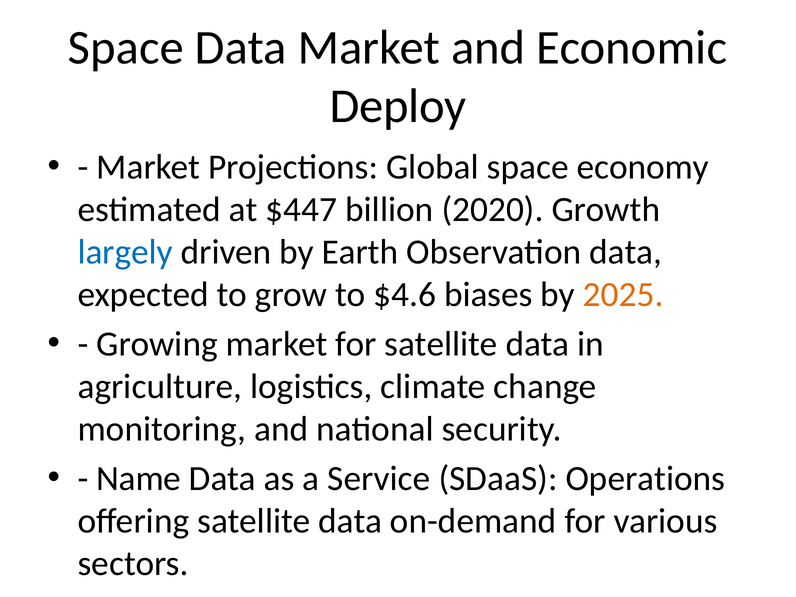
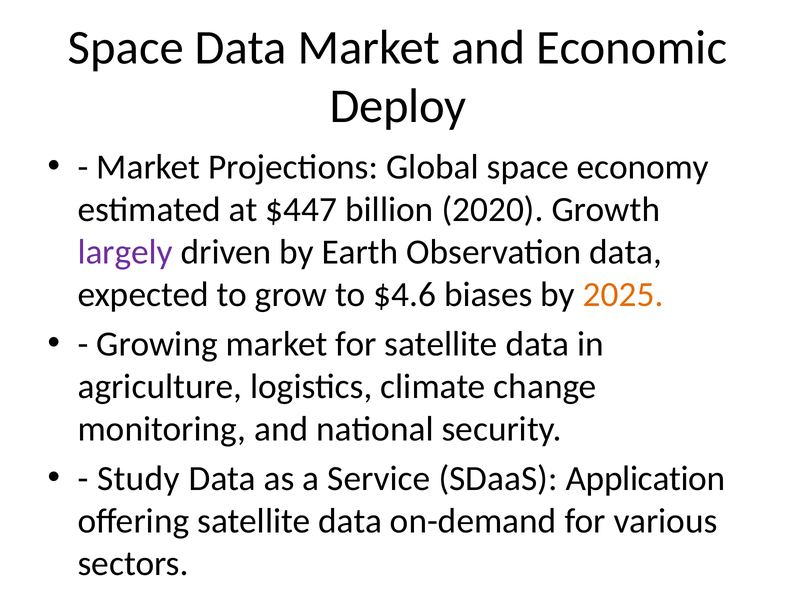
largely colour: blue -> purple
Name: Name -> Study
Operations: Operations -> Application
